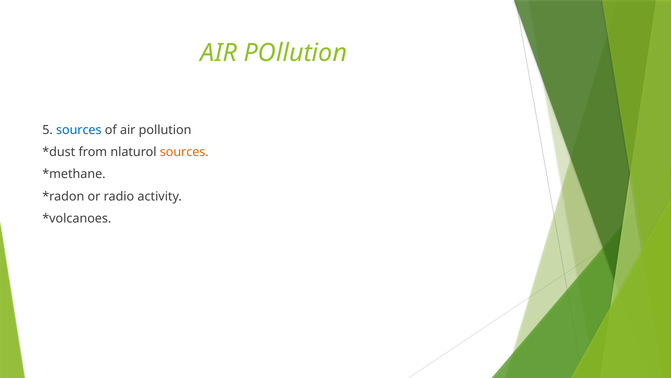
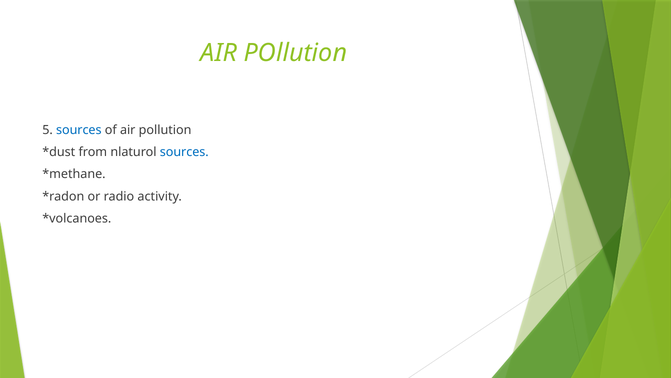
sources at (184, 152) colour: orange -> blue
